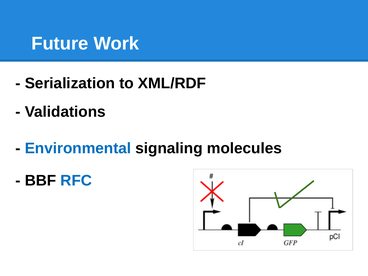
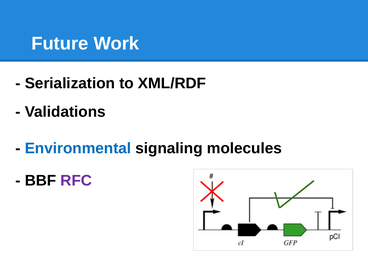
RFC colour: blue -> purple
